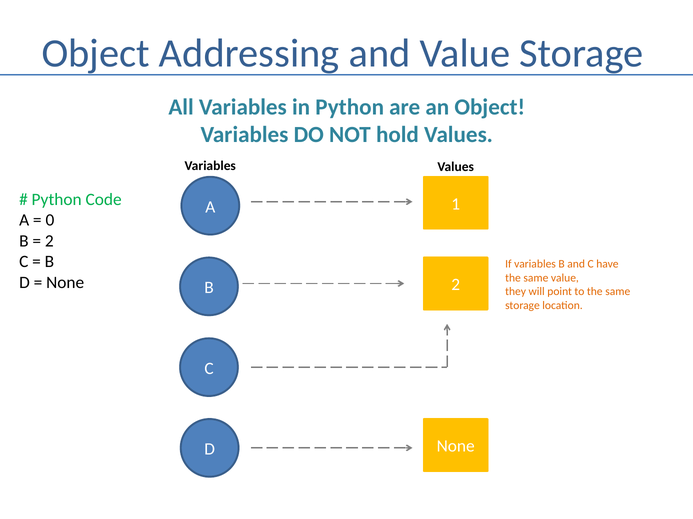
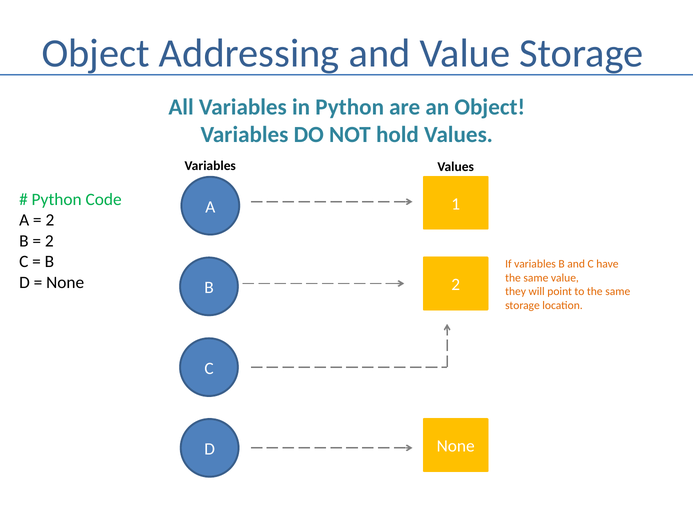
0 at (50, 220): 0 -> 2
